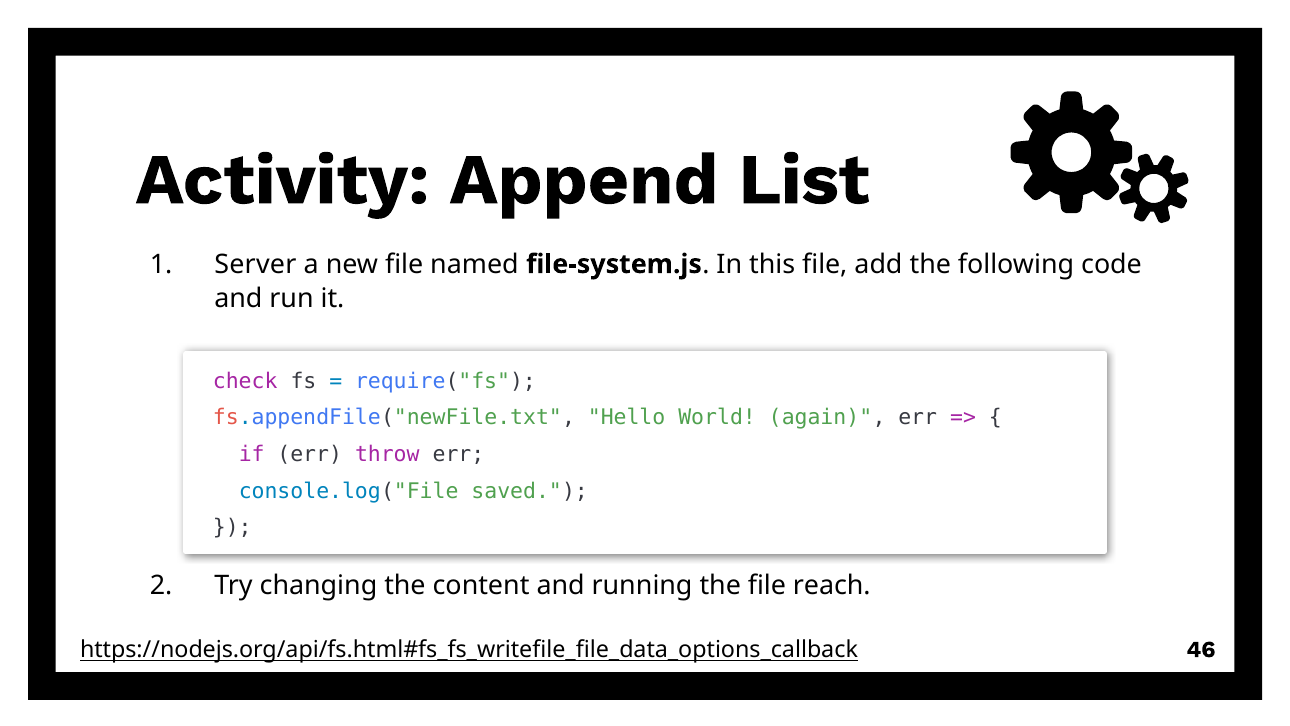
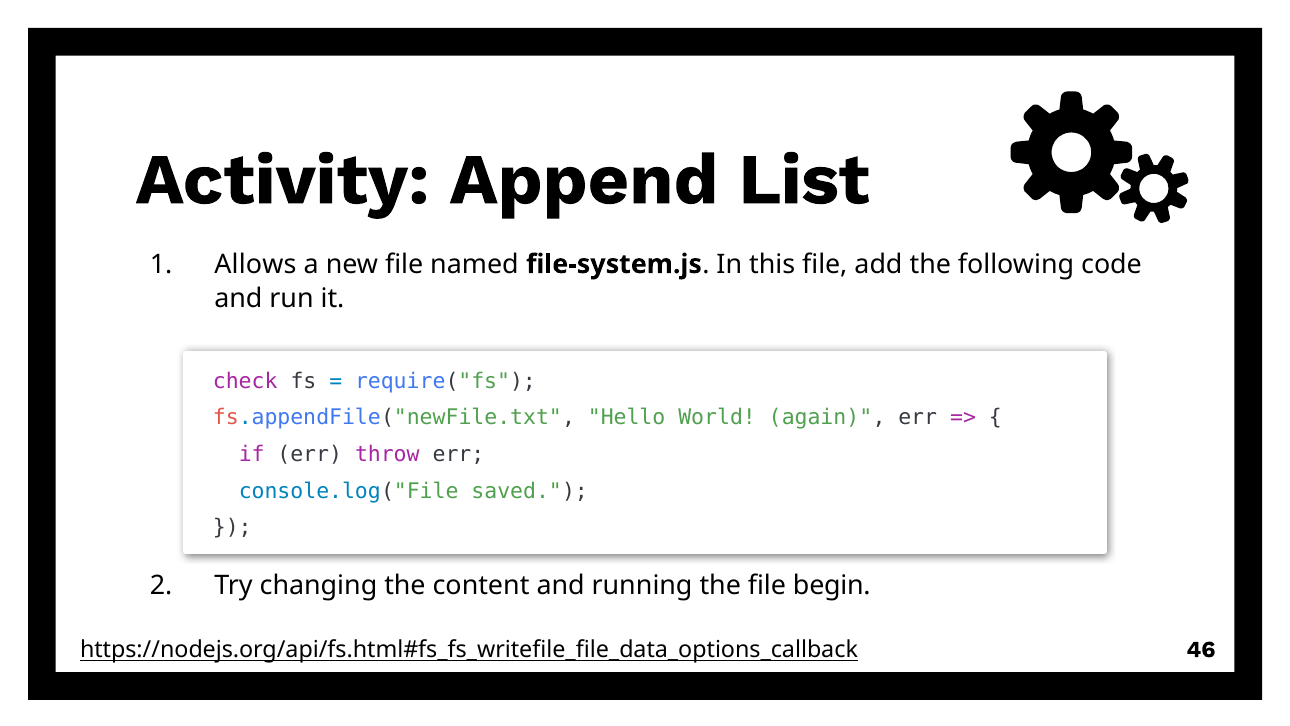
Server: Server -> Allows
reach: reach -> begin
